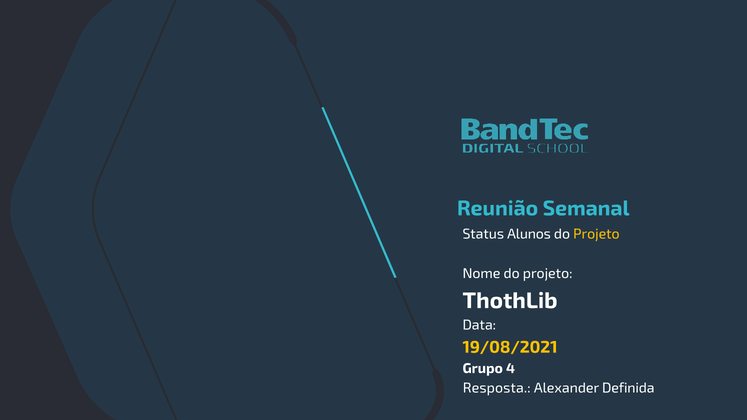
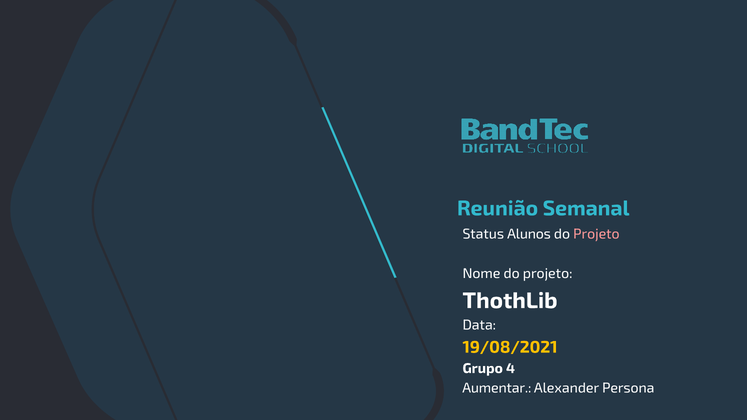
Projeto at (596, 234) colour: yellow -> pink
Resposta: Resposta -> Aumentar
Definida: Definida -> Persona
